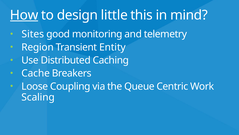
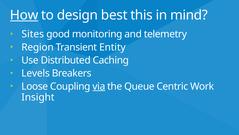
little: little -> best
Cache: Cache -> Levels
via underline: none -> present
Scaling: Scaling -> Insight
